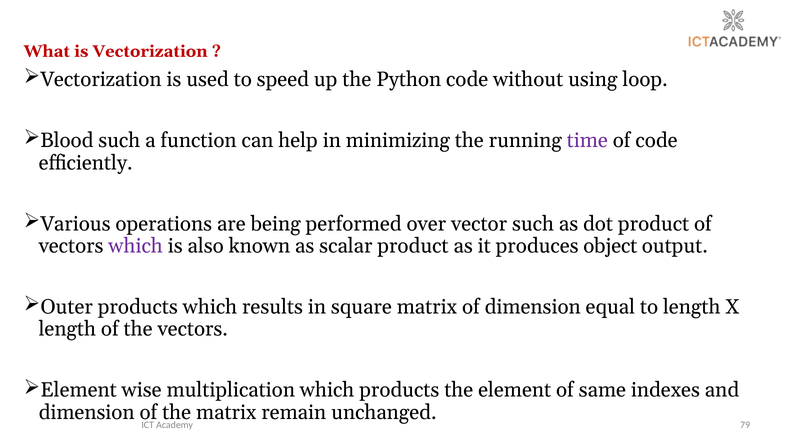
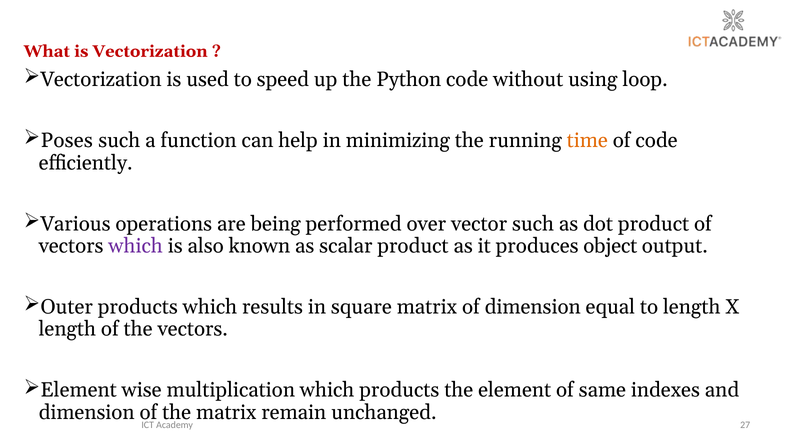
Blood: Blood -> Poses
time colour: purple -> orange
79: 79 -> 27
